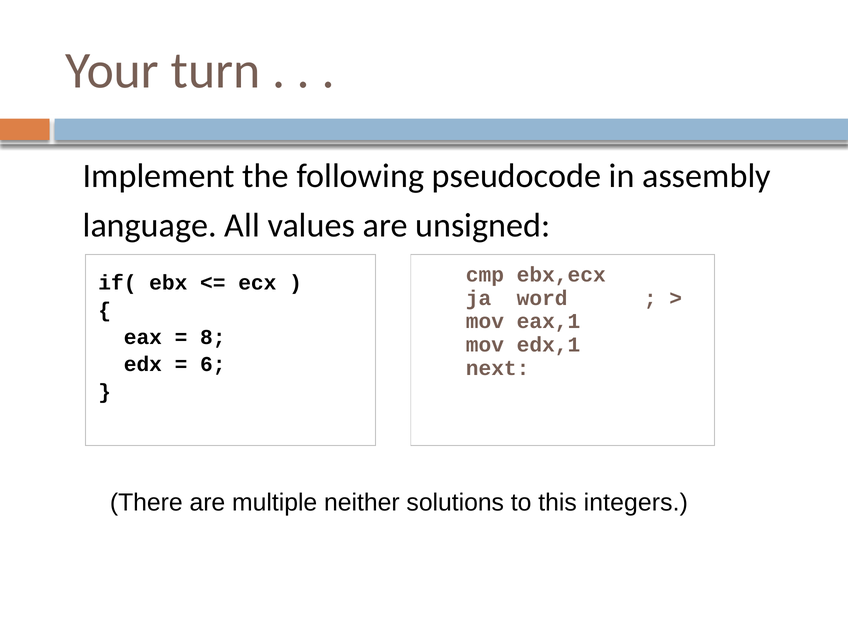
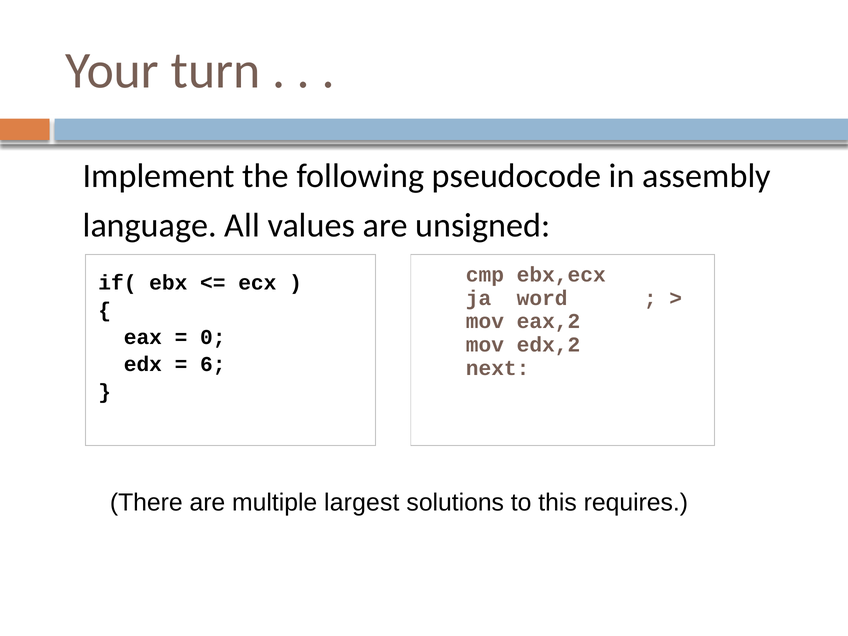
eax,1: eax,1 -> eax,2
8: 8 -> 0
edx,1: edx,1 -> edx,2
neither: neither -> largest
integers: integers -> requires
